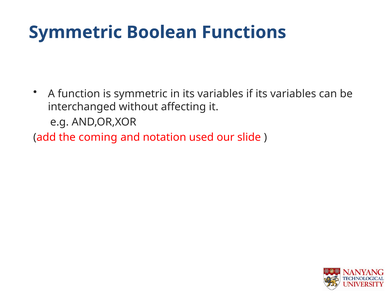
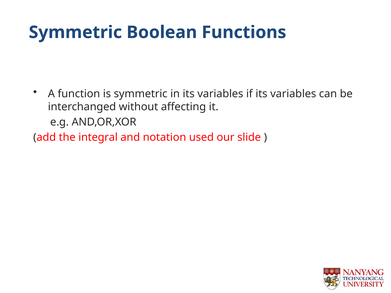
coming: coming -> integral
